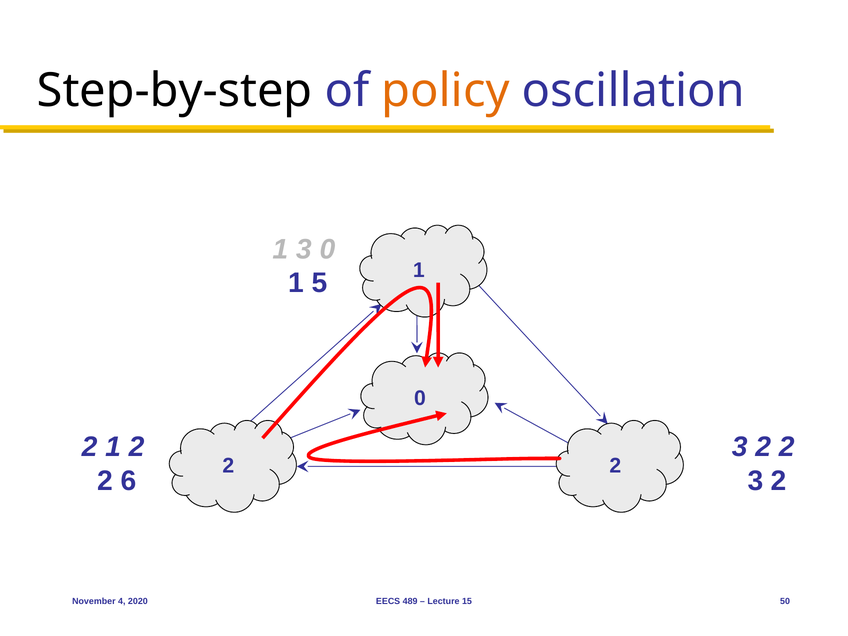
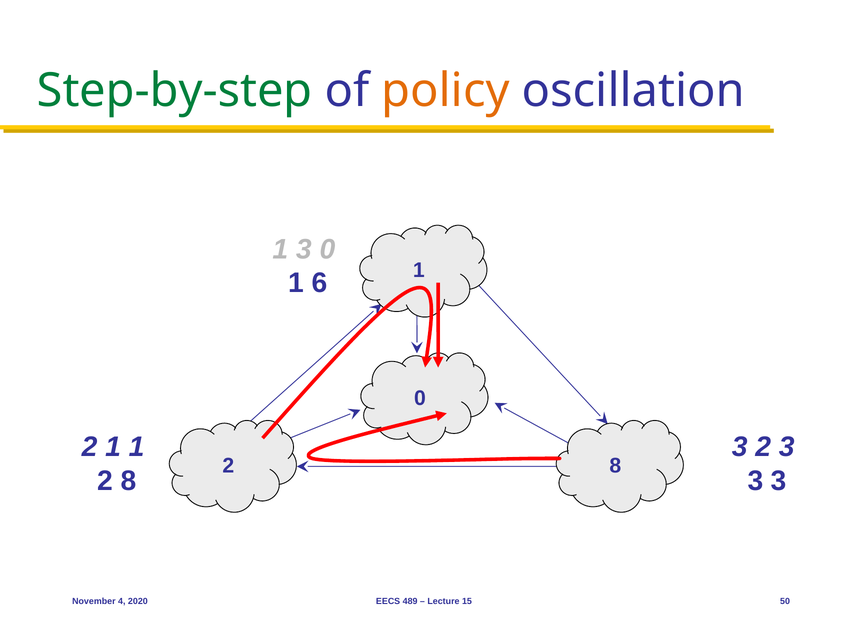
Step-by-step colour: black -> green
5: 5 -> 6
2 1 2: 2 -> 1
2 at (787, 447): 2 -> 3
2 at (615, 466): 2 -> 8
6 at (129, 481): 6 -> 8
2 at (779, 481): 2 -> 3
